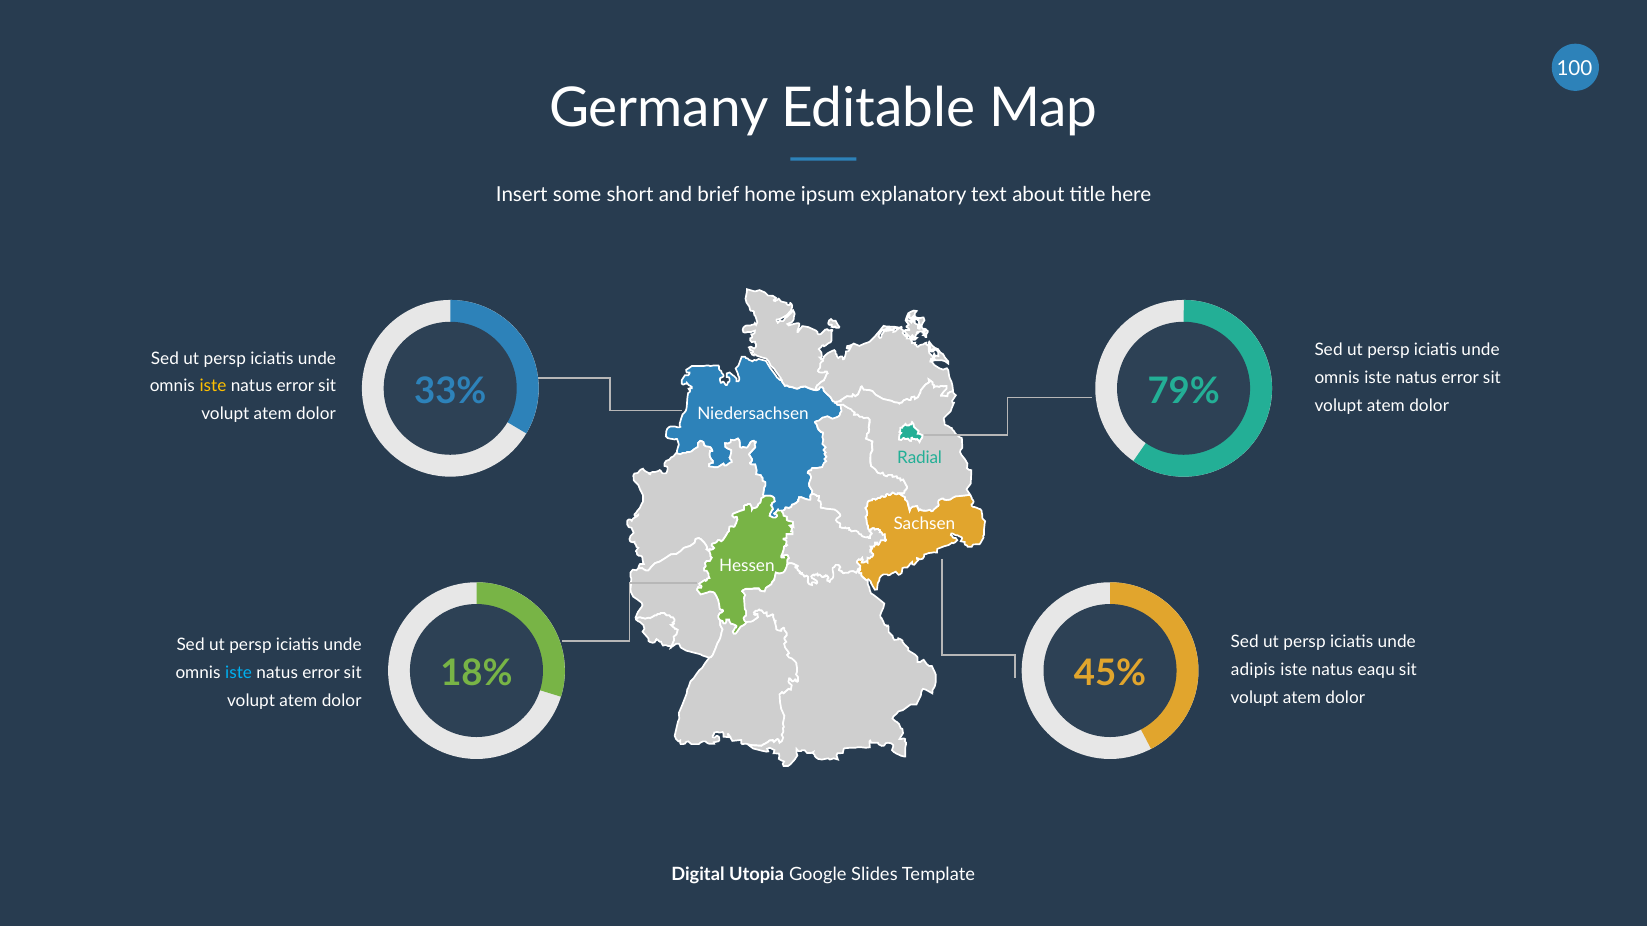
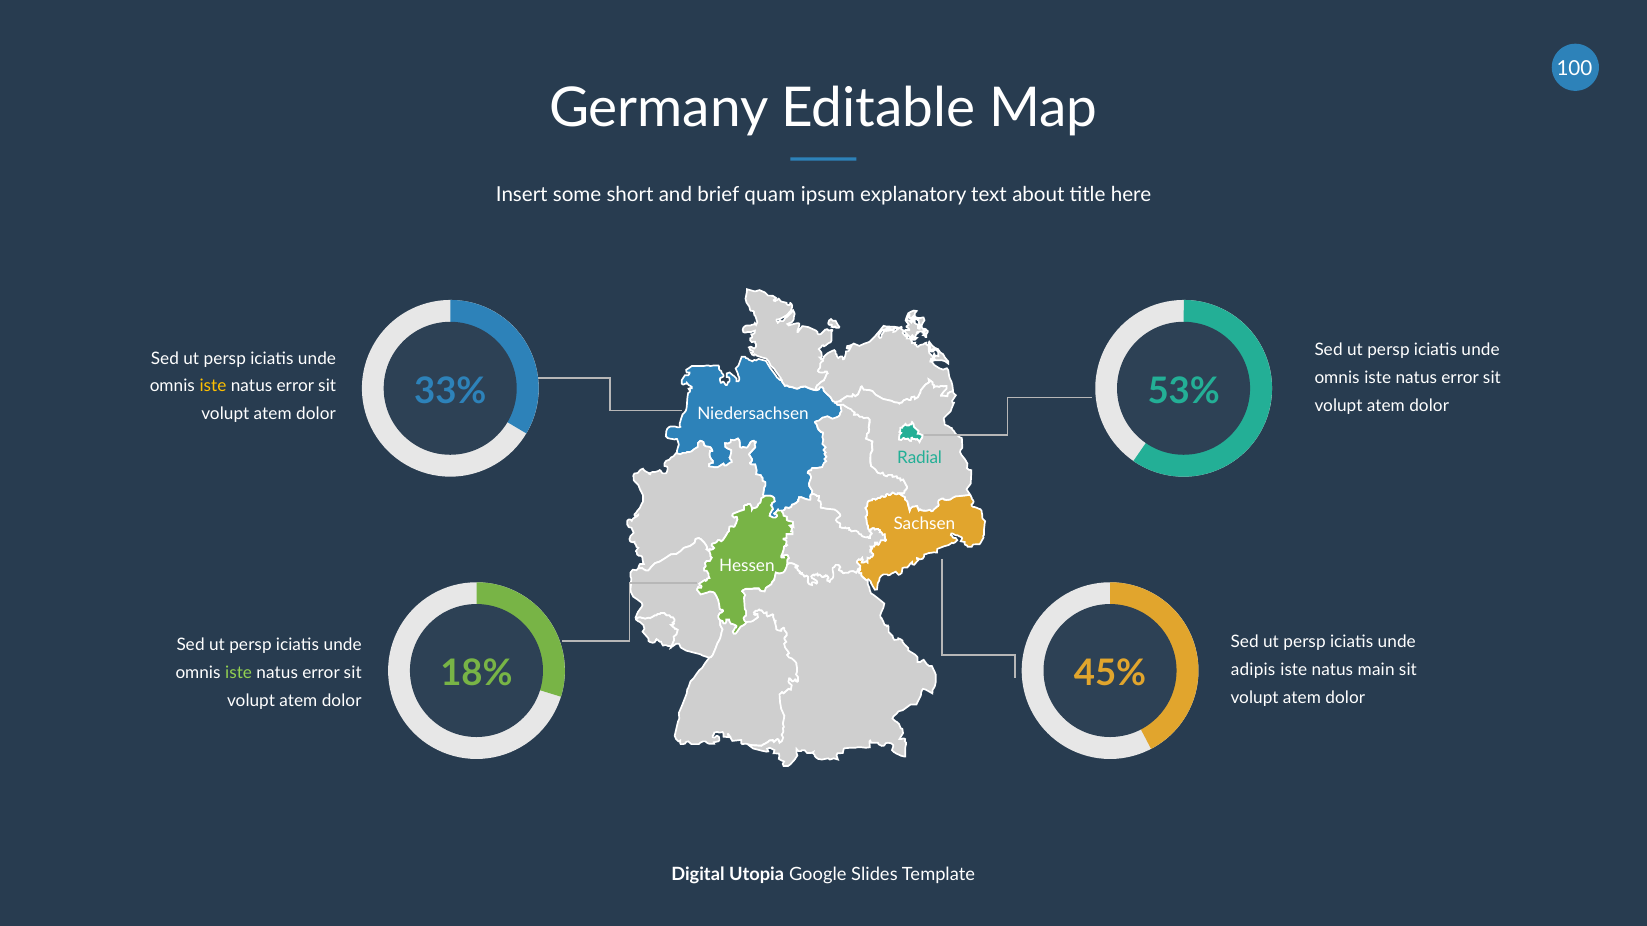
home: home -> quam
79%: 79% -> 53%
eaqu: eaqu -> main
iste at (239, 673) colour: light blue -> light green
